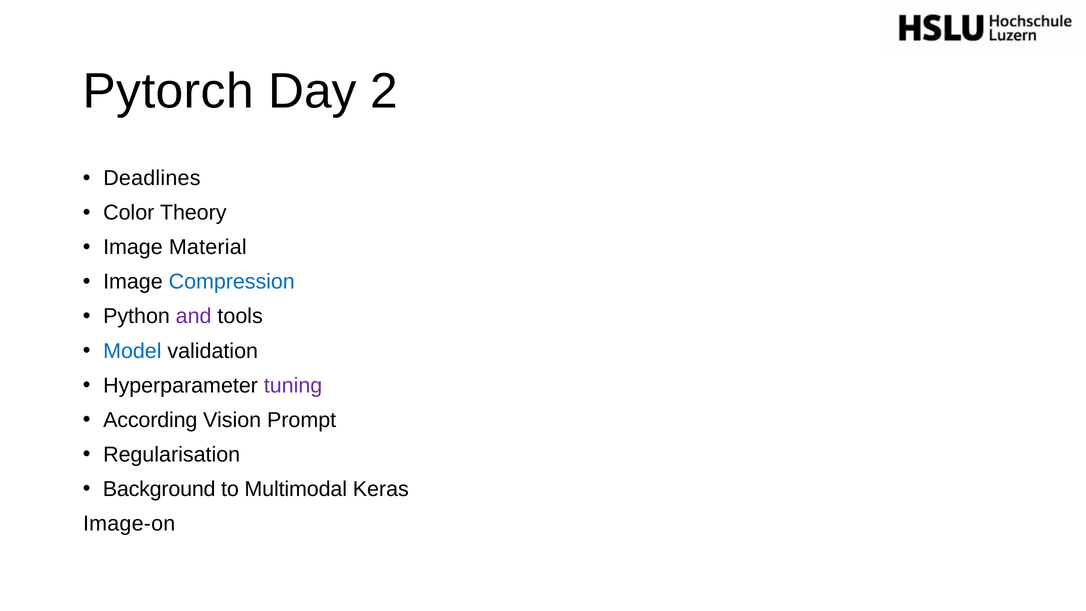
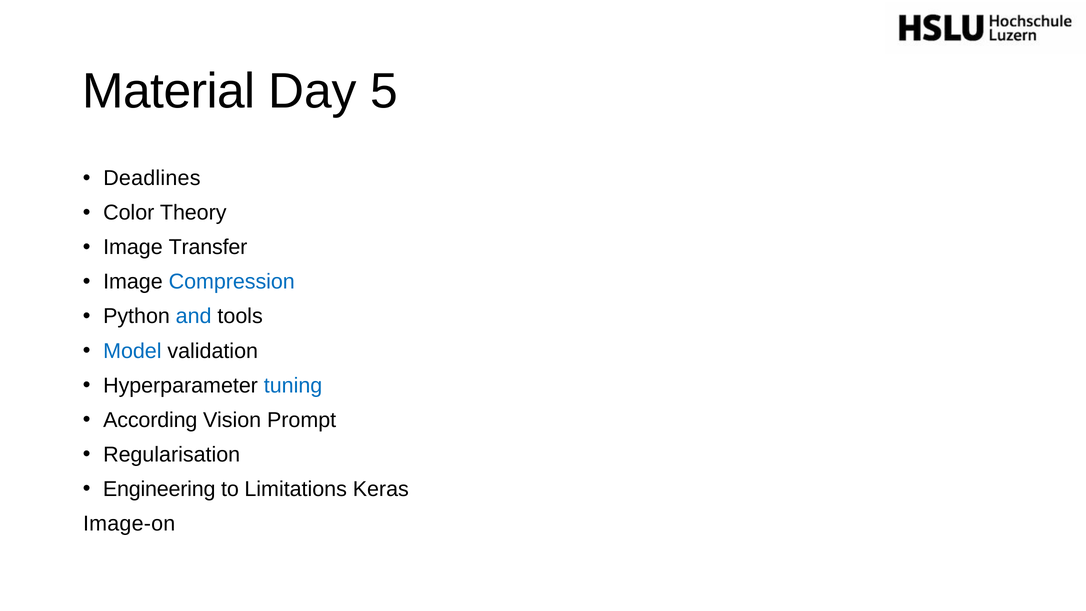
Pytorch: Pytorch -> Material
2: 2 -> 5
Material: Material -> Transfer
and colour: purple -> blue
tuning colour: purple -> blue
Background: Background -> Engineering
Multimodal: Multimodal -> Limitations
